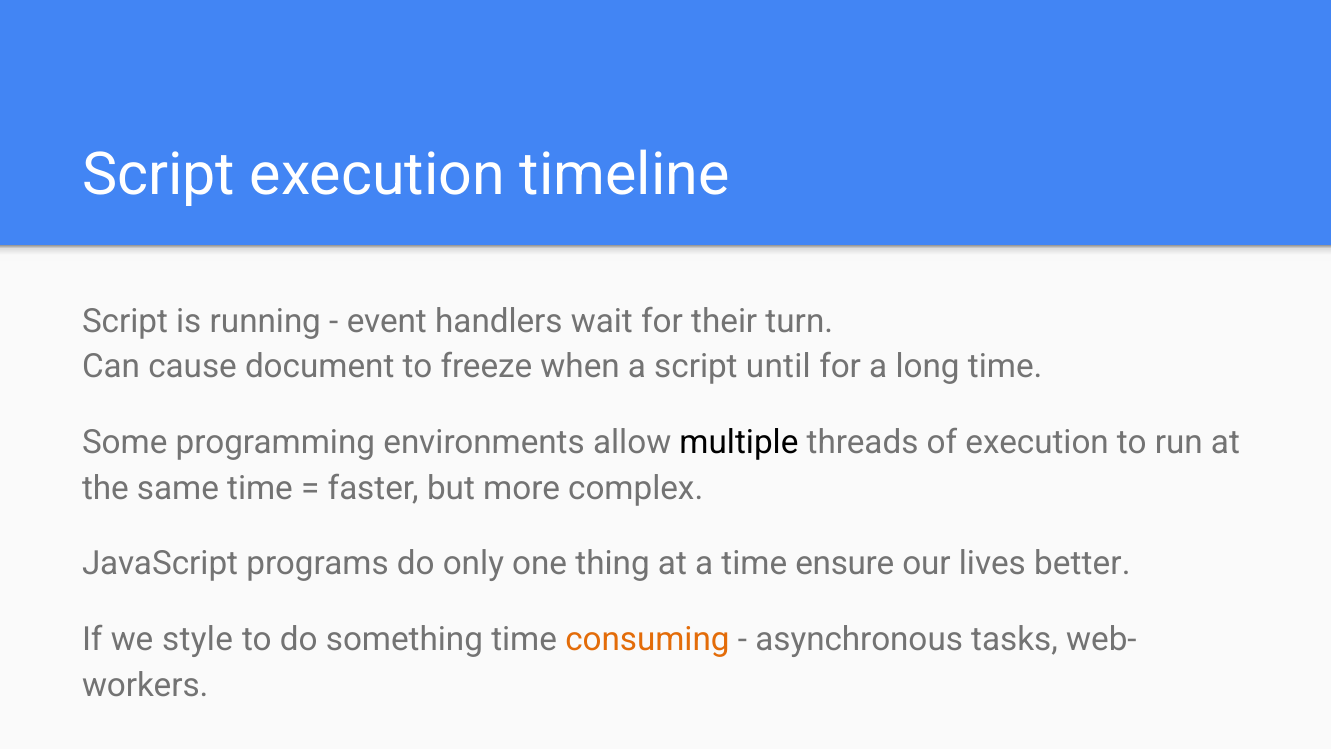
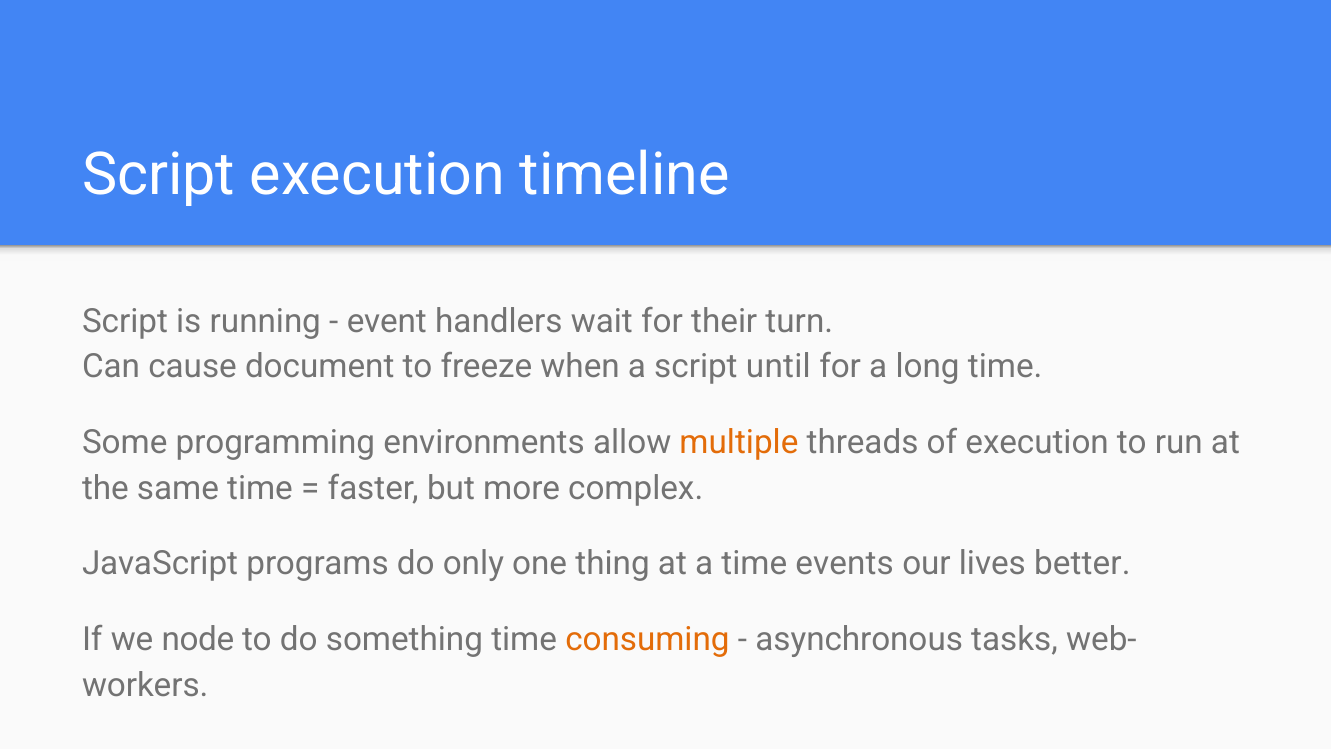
multiple colour: black -> orange
ensure: ensure -> events
style: style -> node
